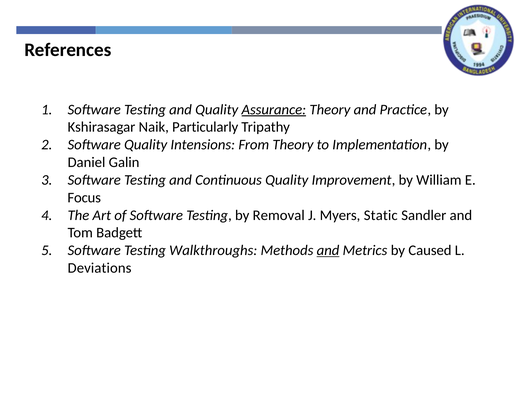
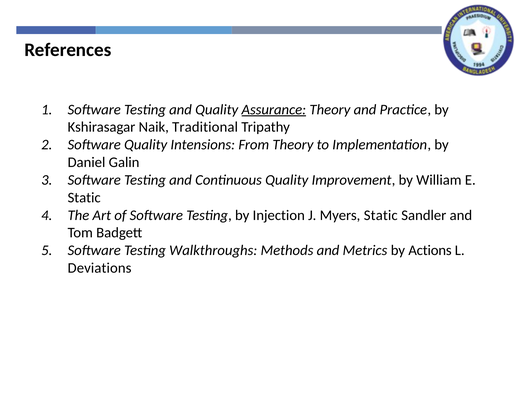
Particularly: Particularly -> Traditional
Focus at (84, 198): Focus -> Static
Removal: Removal -> Injection
and at (328, 250) underline: present -> none
Caused: Caused -> Actions
